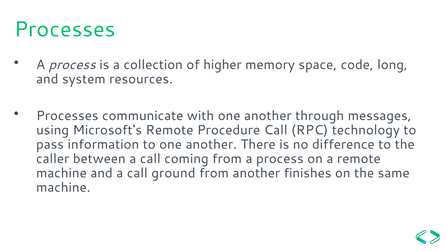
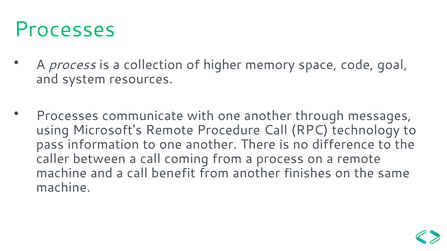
long: long -> goal
ground: ground -> benefit
